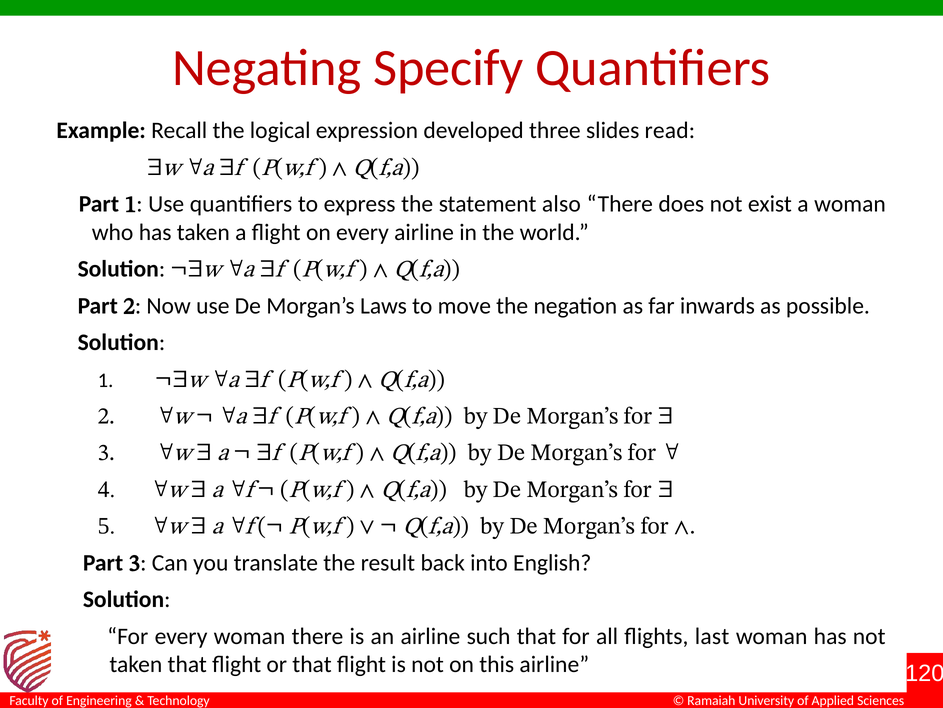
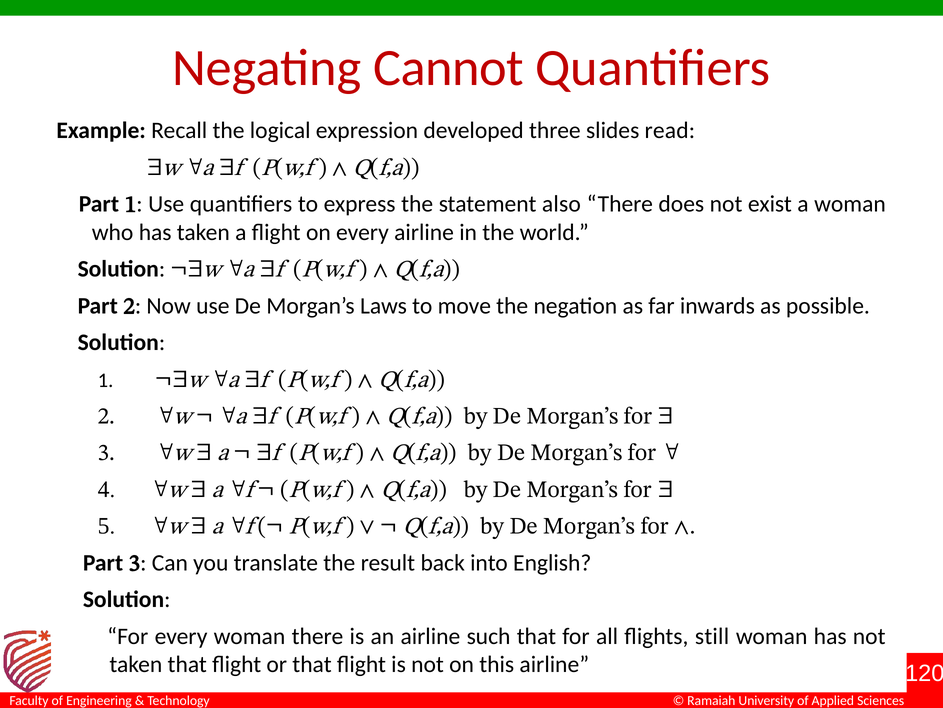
Specify: Specify -> Cannot
last: last -> still
